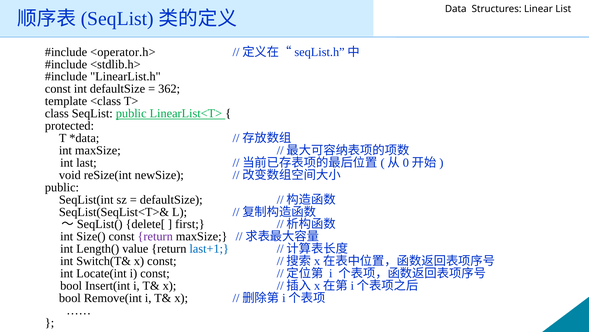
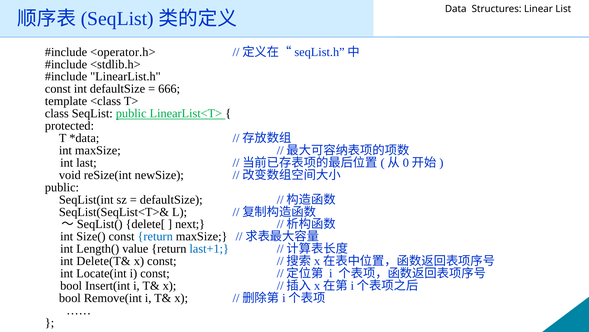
362: 362 -> 666
first: first -> next
return at (155, 236) colour: purple -> blue
Switch(T&: Switch(T& -> Delete(T&
